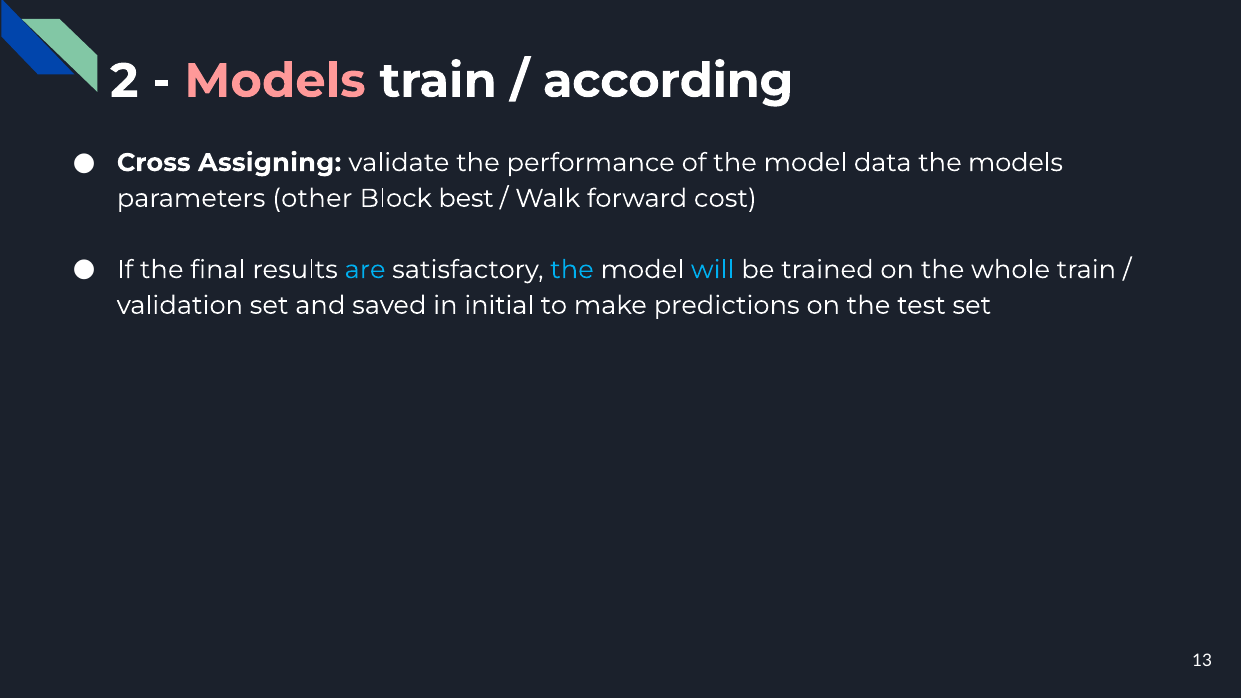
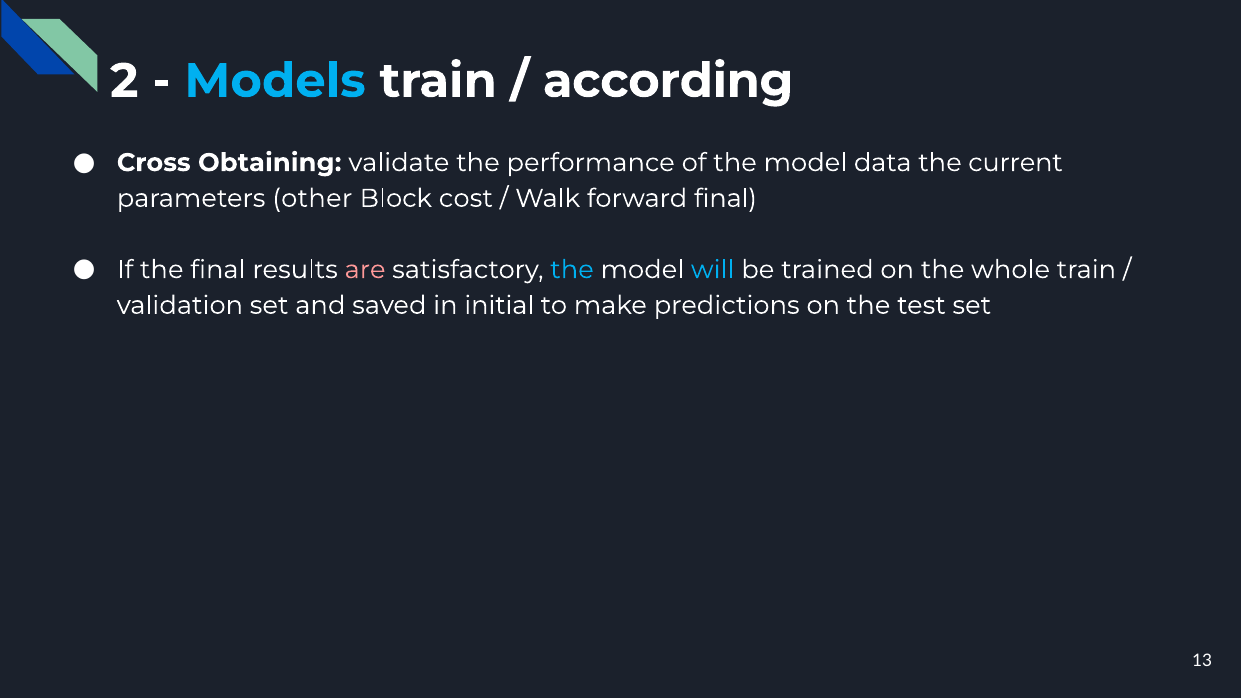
Models at (275, 81) colour: pink -> light blue
Assigning: Assigning -> Obtaining
the models: models -> current
best: best -> cost
forward cost: cost -> final
are colour: light blue -> pink
